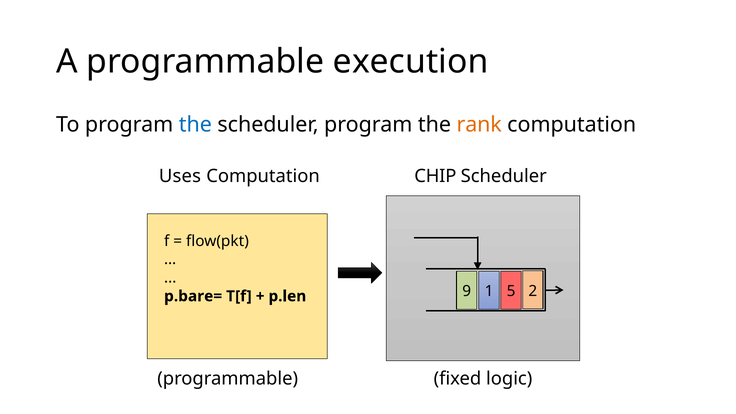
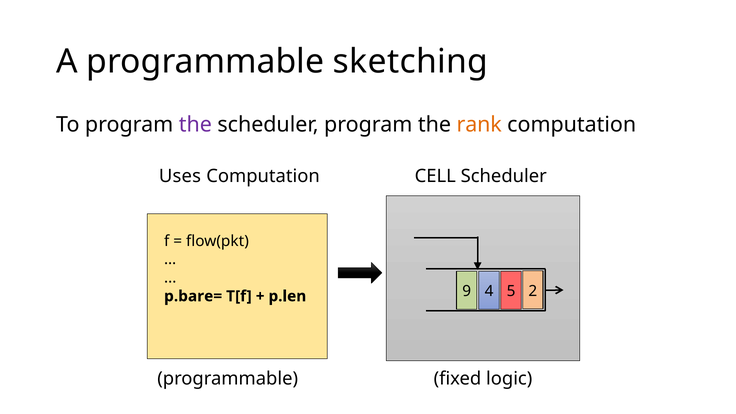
execution: execution -> sketching
the at (195, 124) colour: blue -> purple
CHIP: CHIP -> CELL
1: 1 -> 4
